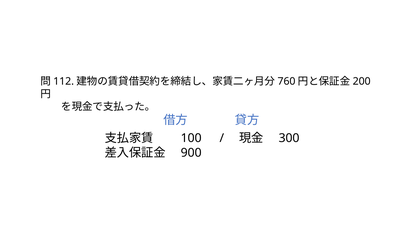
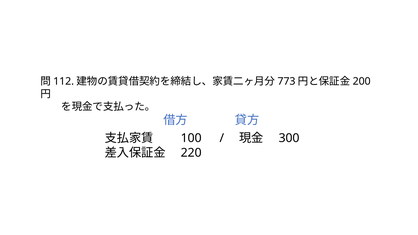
760: 760 -> 773
900: 900 -> 220
